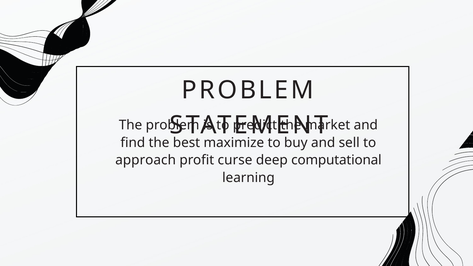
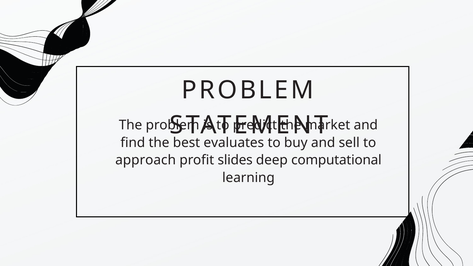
maximize: maximize -> evaluates
curse: curse -> slides
